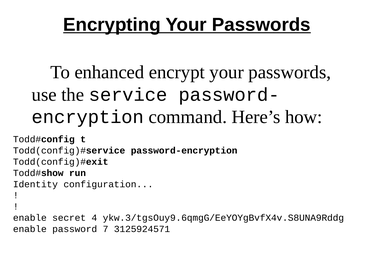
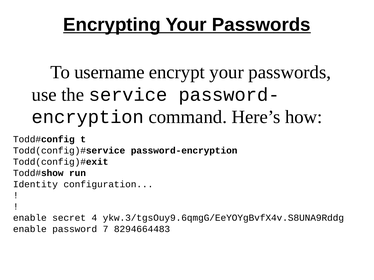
enhanced: enhanced -> username
3125924571: 3125924571 -> 8294664483
